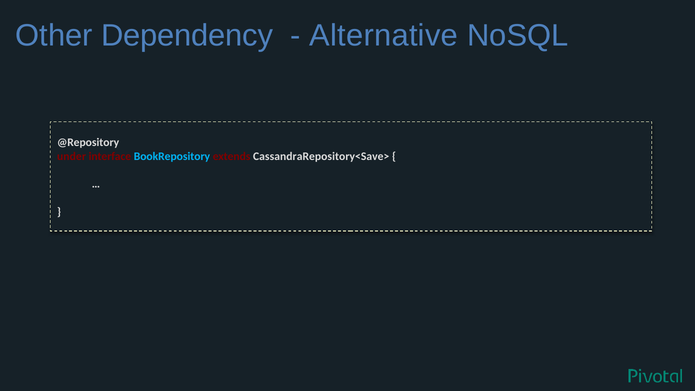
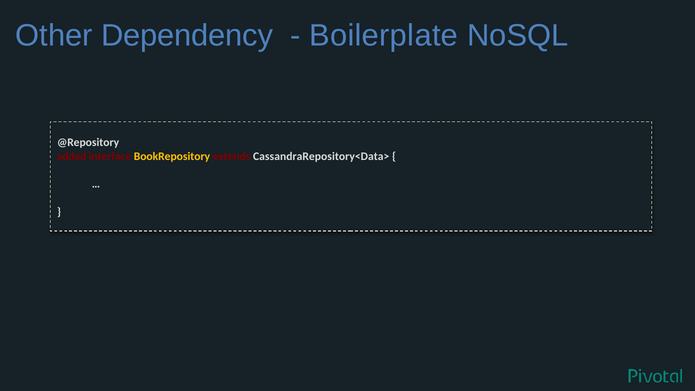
Alternative: Alternative -> Boilerplate
under: under -> added
BookRepository colour: light blue -> yellow
CassandraRepository<Save>: CassandraRepository<Save> -> CassandraRepository<Data>
